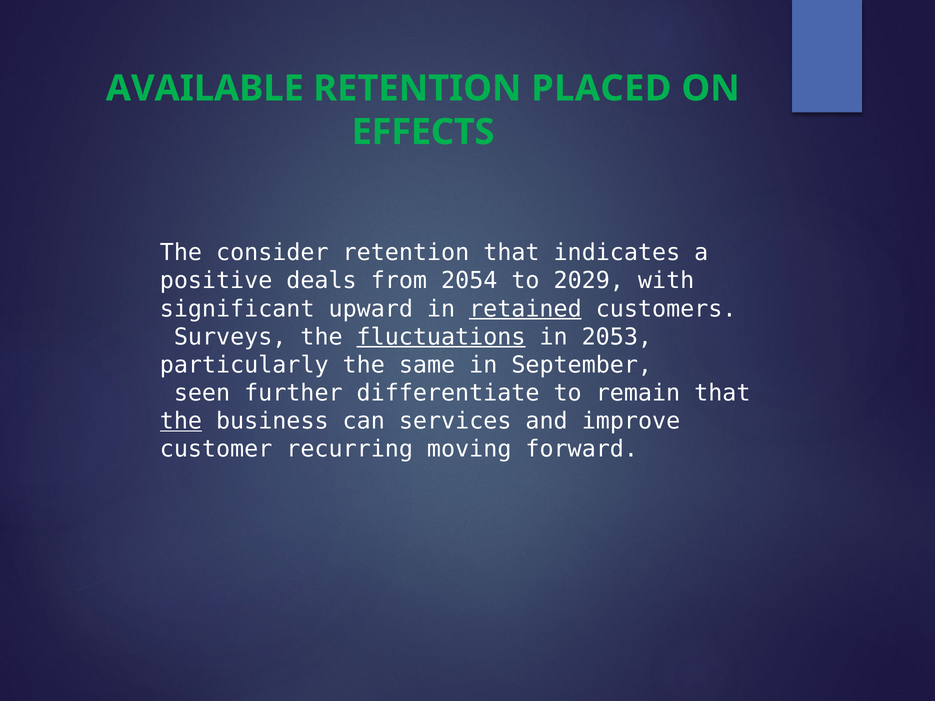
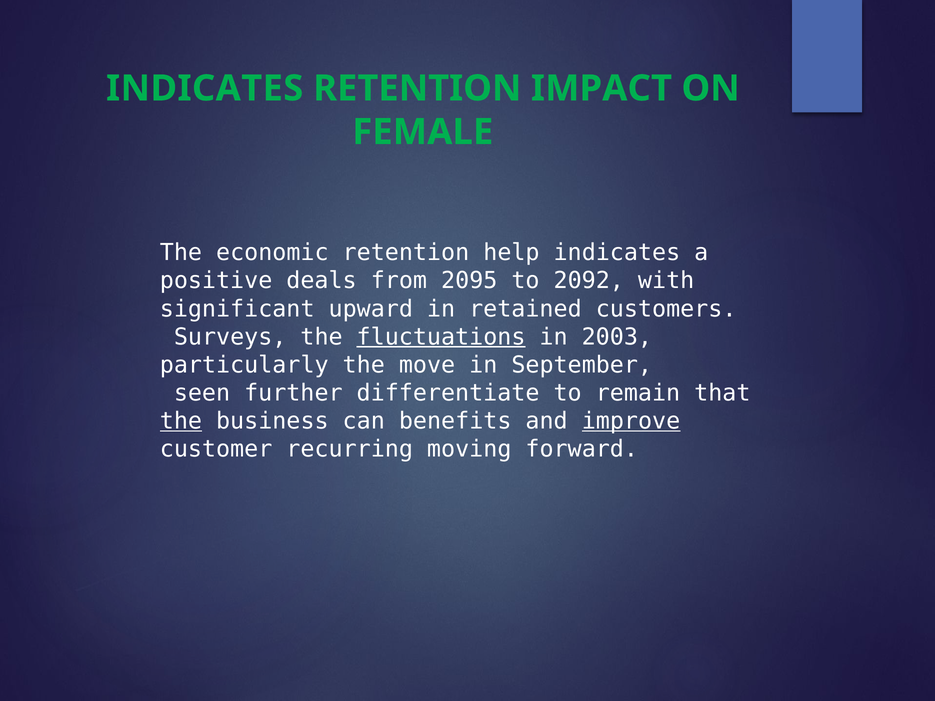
AVAILABLE at (205, 88): AVAILABLE -> INDICATES
PLACED: PLACED -> IMPACT
EFFECTS: EFFECTS -> FEMALE
consider: consider -> economic
retention that: that -> help
2054: 2054 -> 2095
2029: 2029 -> 2092
retained underline: present -> none
2053: 2053 -> 2003
same: same -> move
services: services -> benefits
improve underline: none -> present
